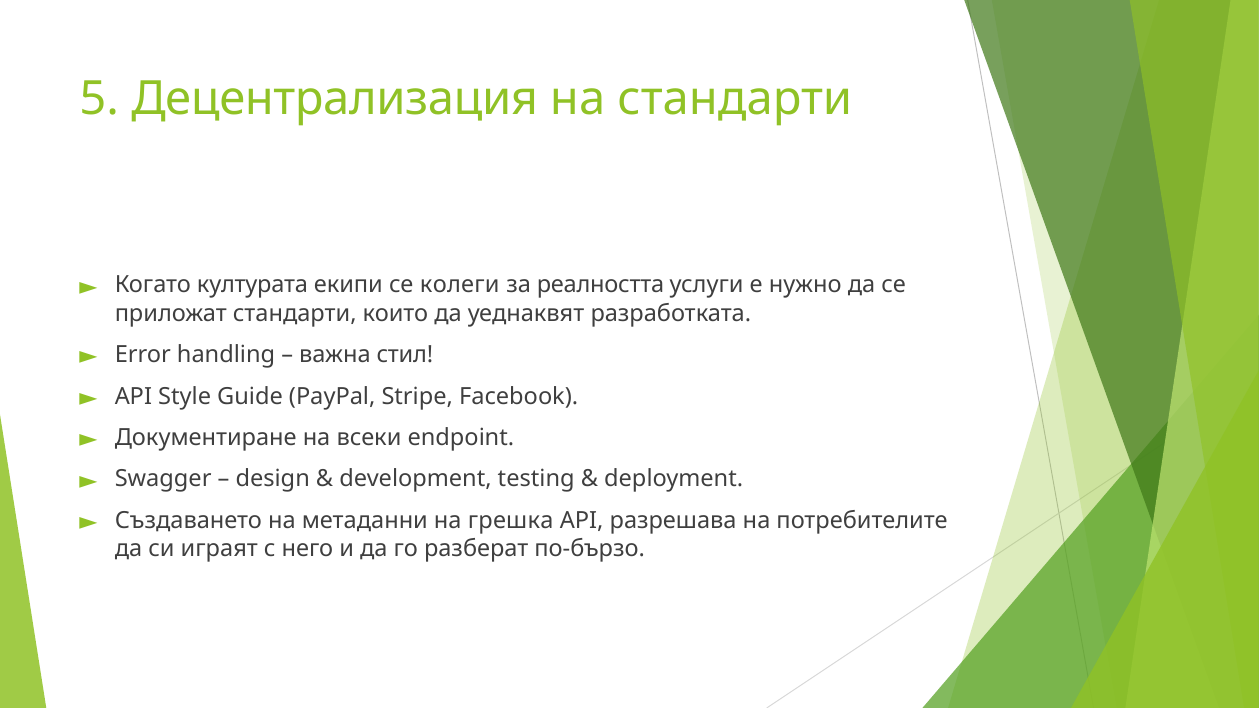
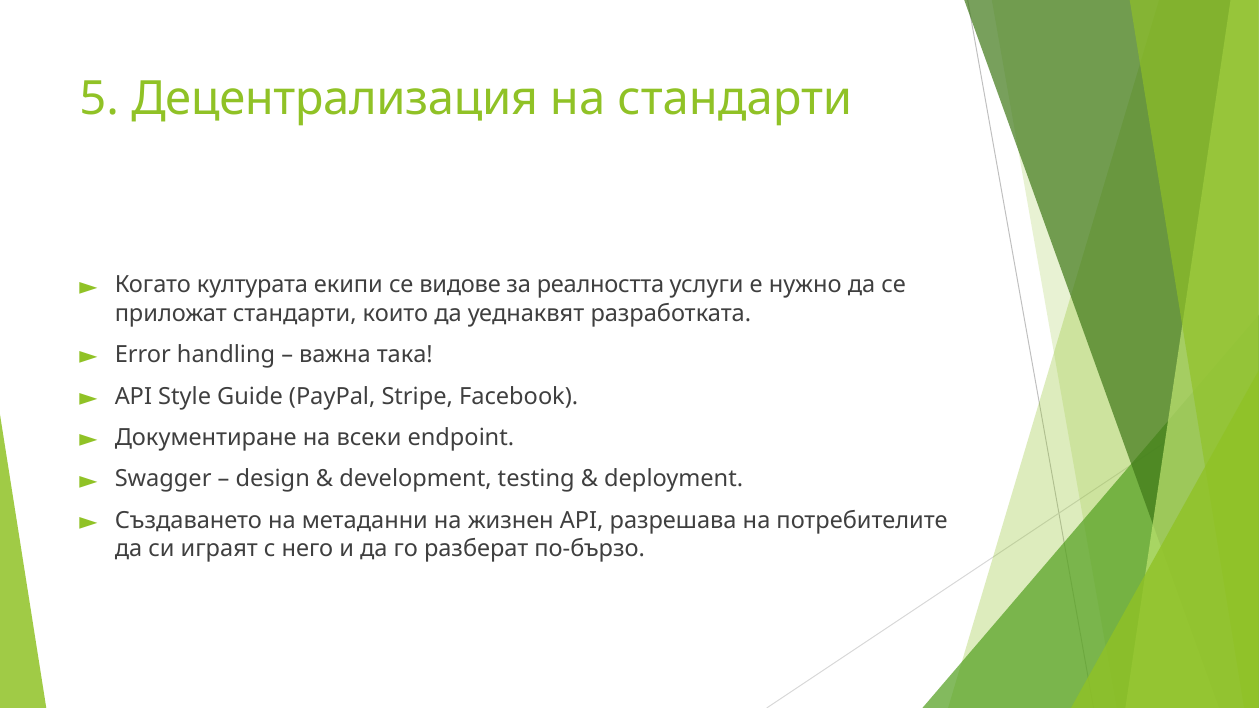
колеги: колеги -> видове
стил: стил -> така
грешка: грешка -> жизнен
